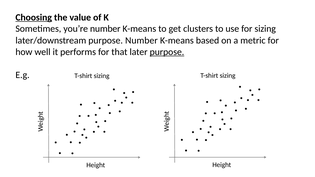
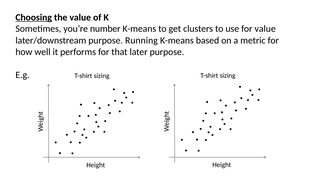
for sizing: sizing -> value
purpose Number: Number -> Running
purpose at (167, 52) underline: present -> none
